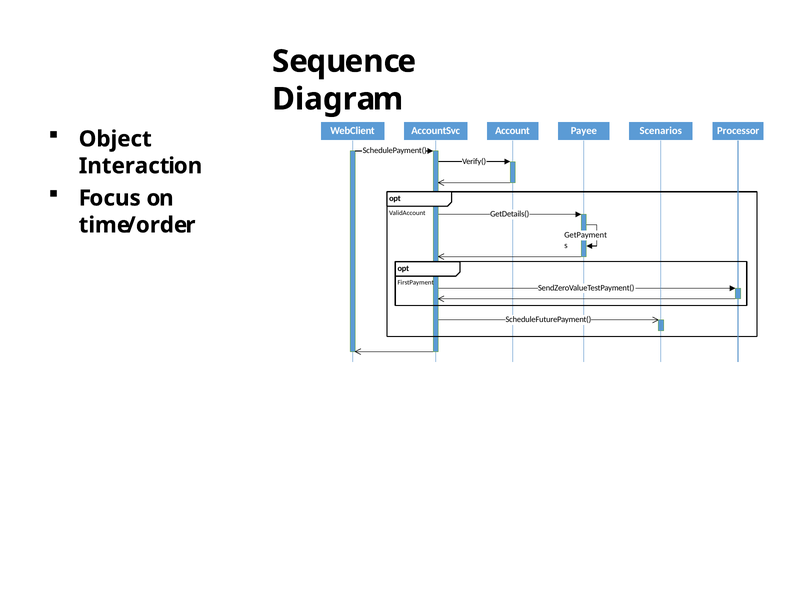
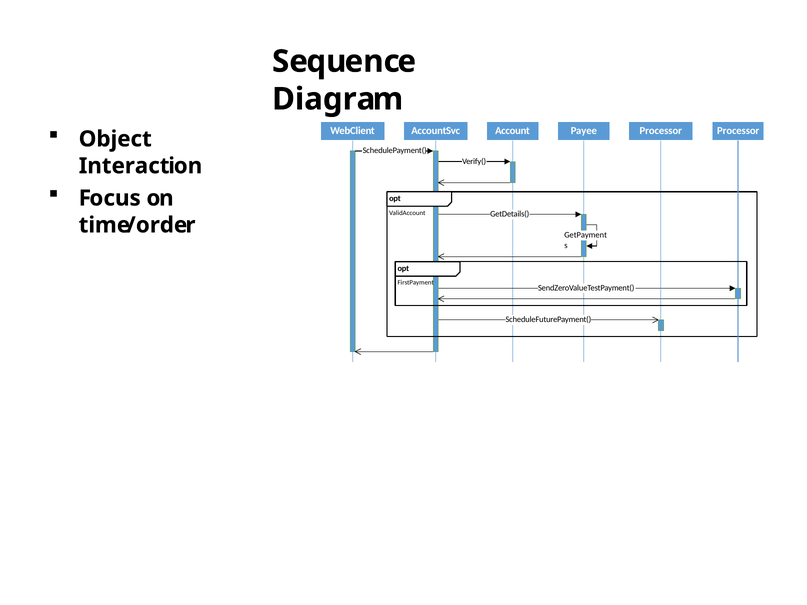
Scenarios at (661, 131): Scenarios -> Processor
